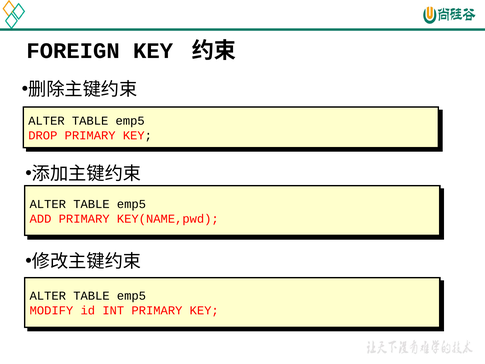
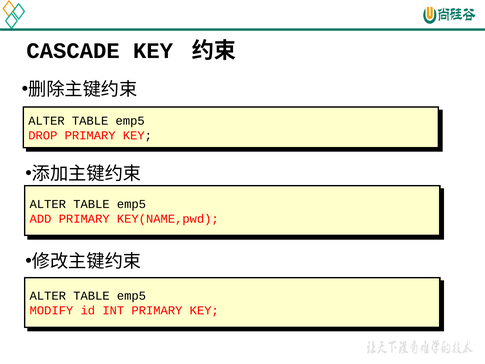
FOREIGN: FOREIGN -> CASCADE
